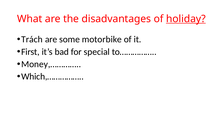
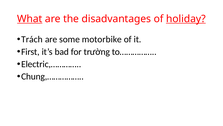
What underline: none -> present
special: special -> trường
Money,…………: Money,………… -> Electric,…………
Which,……………: Which,…………… -> Chung,……………
